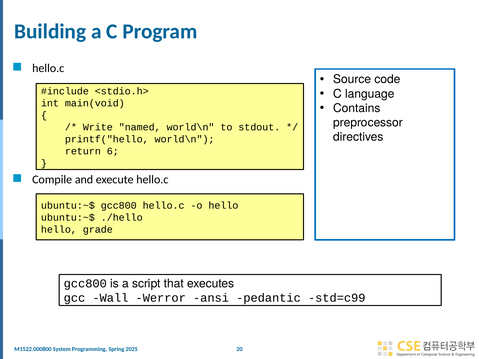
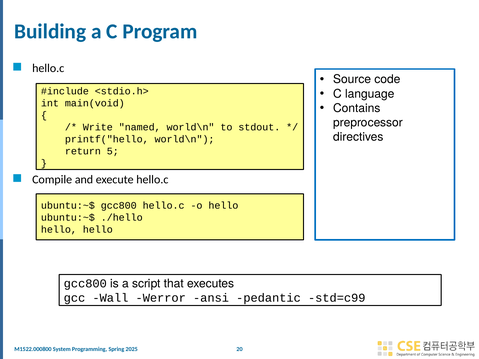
6: 6 -> 5
hello grade: grade -> hello
